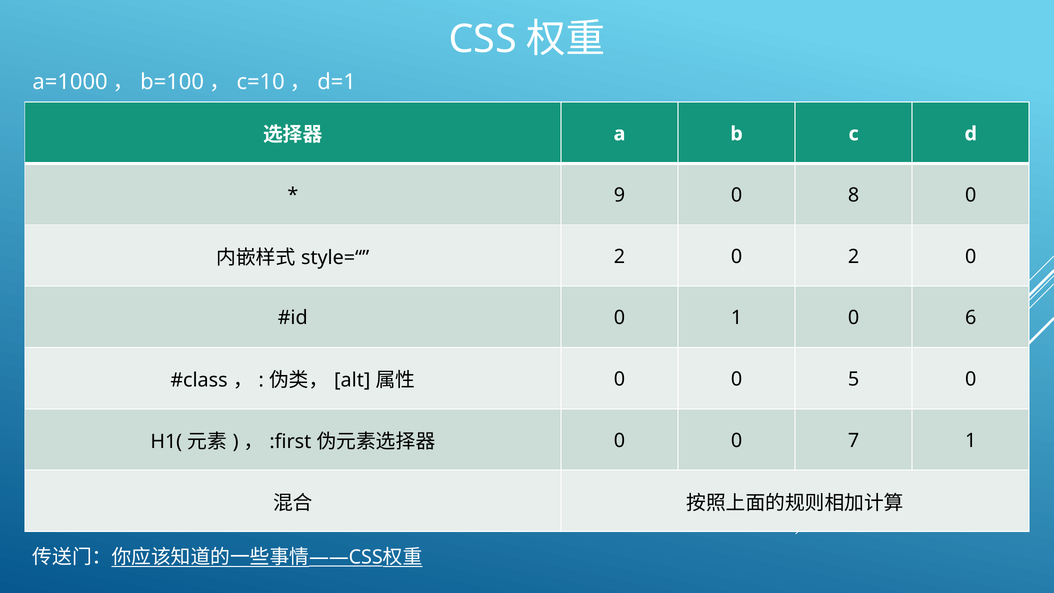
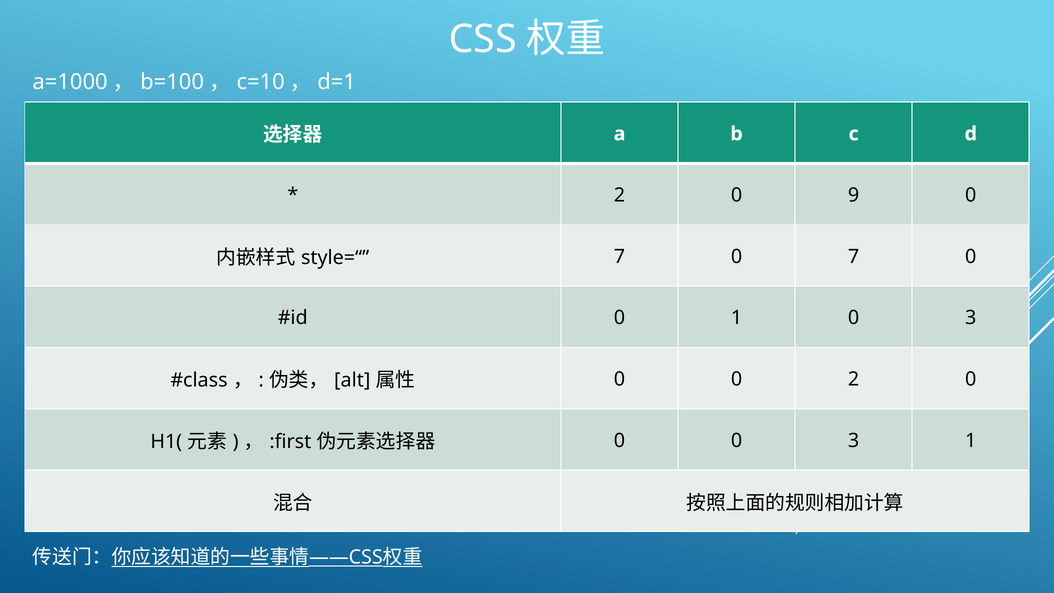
9 at (619, 195): 9 -> 2
8: 8 -> 9
2 at (619, 256): 2 -> 7
0 2: 2 -> 7
1 0 6: 6 -> 3
0 5: 5 -> 2
0 0 7: 7 -> 3
